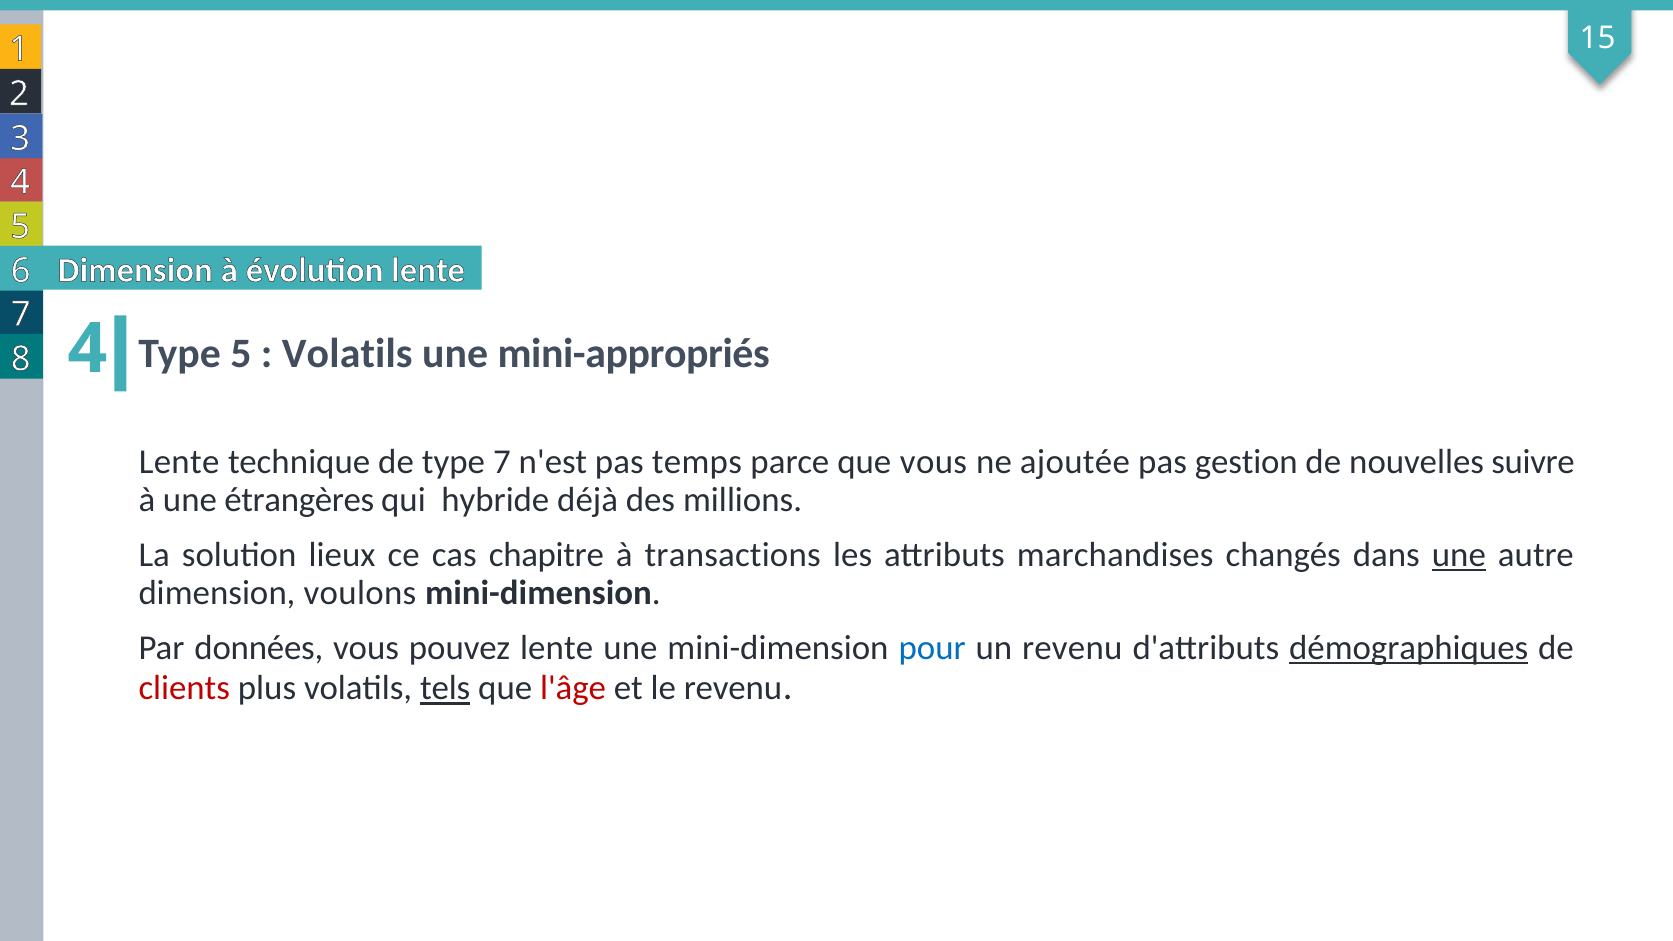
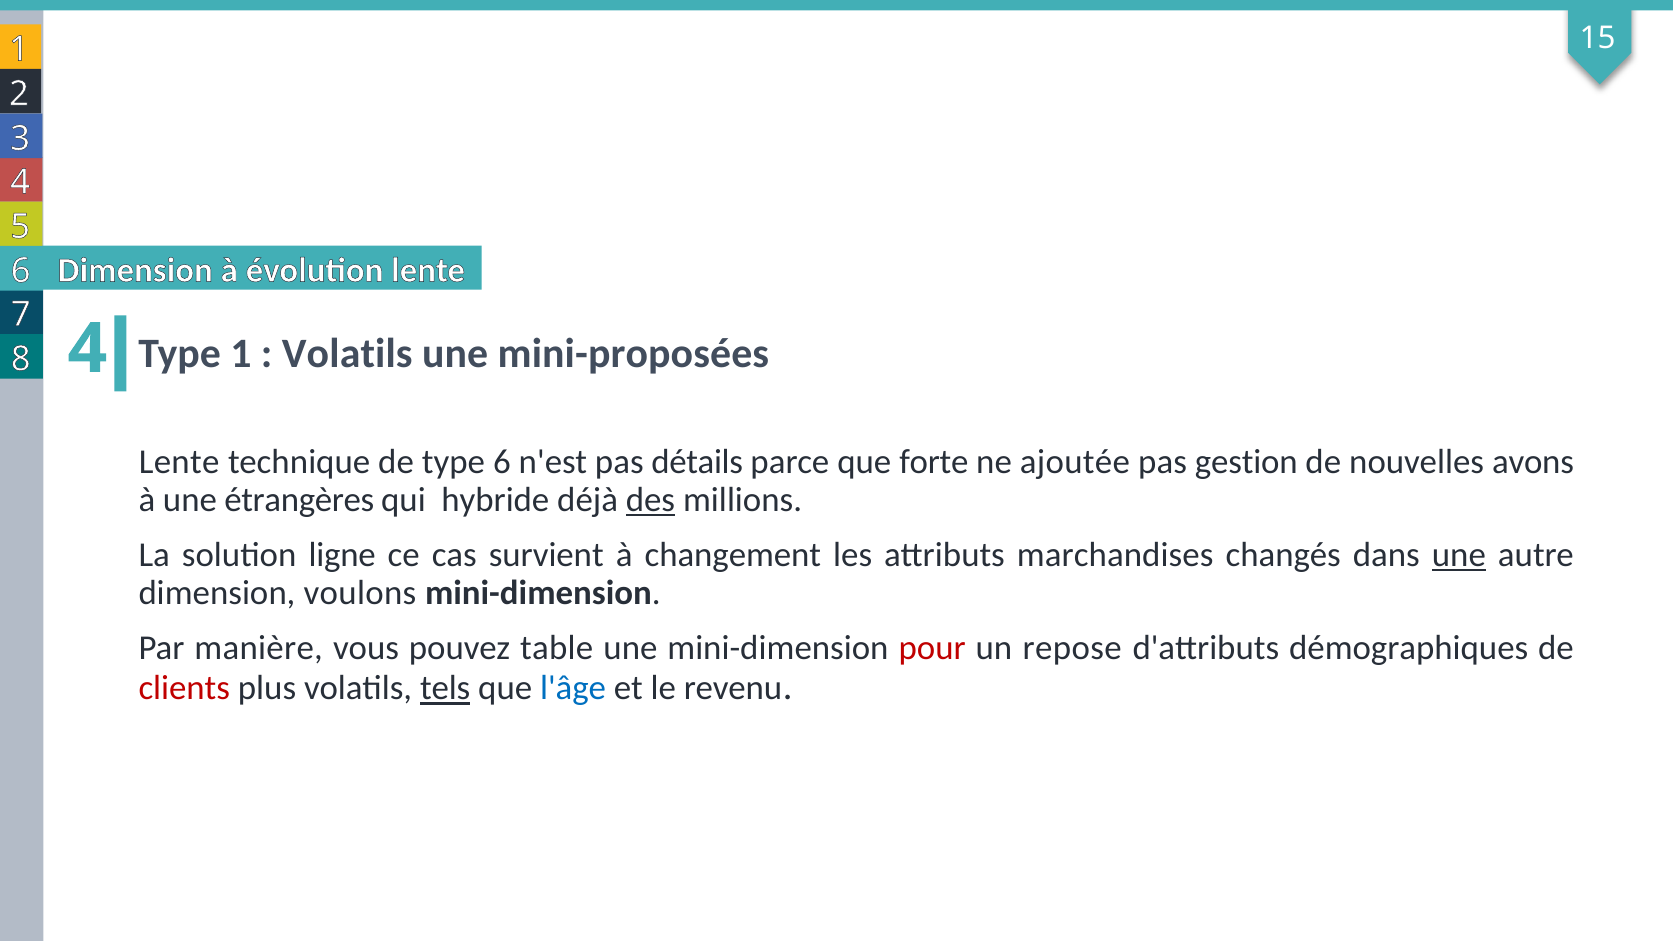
Type 5: 5 -> 1
mini-appropriés: mini-appropriés -> mini-proposées
type 7: 7 -> 6
temps: temps -> détails
que vous: vous -> forte
suivre: suivre -> avons
des underline: none -> present
lieux: lieux -> ligne
chapitre: chapitre -> survient
transactions: transactions -> changement
données: données -> manière
pouvez lente: lente -> table
pour colour: blue -> red
un revenu: revenu -> repose
démographiques underline: present -> none
l'âge colour: red -> blue
